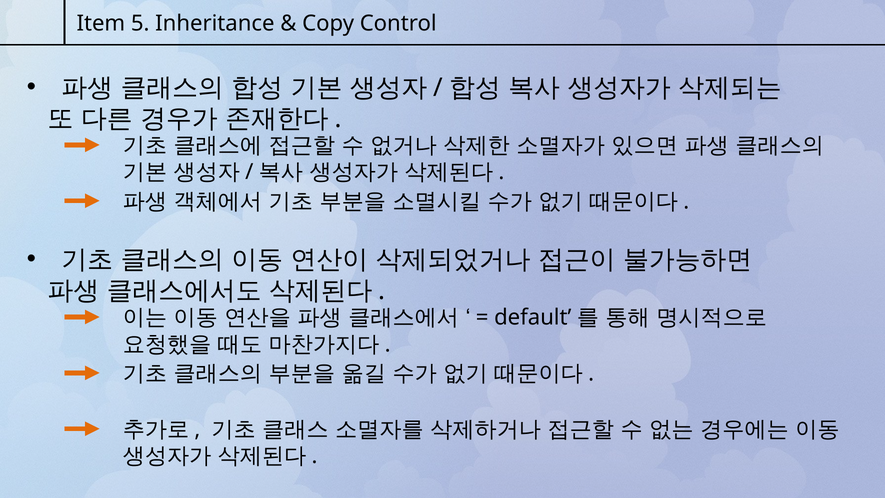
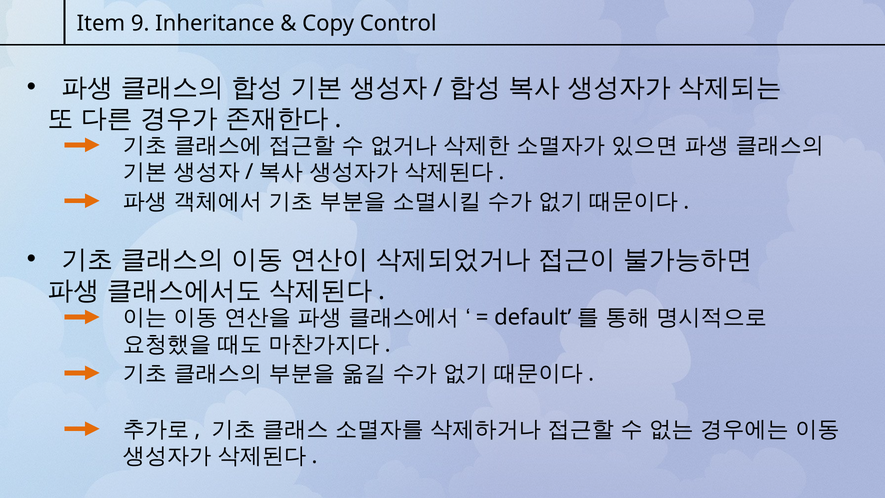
5: 5 -> 9
